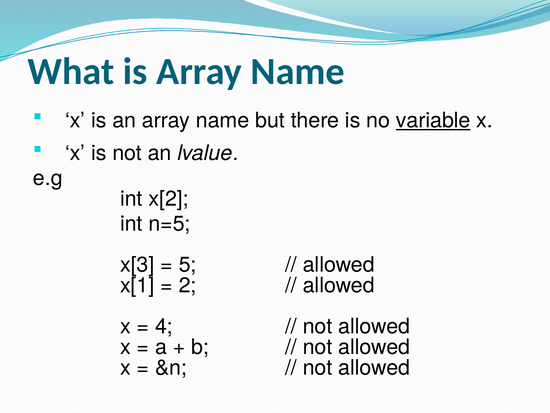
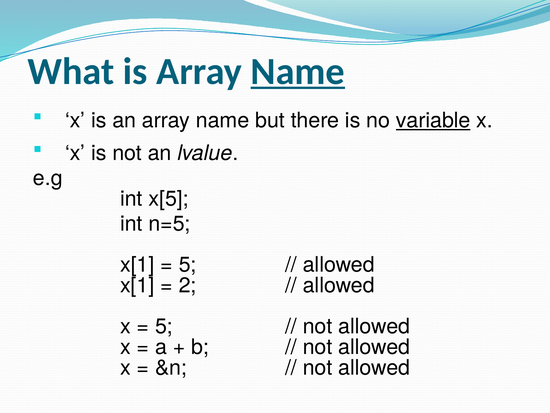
Name at (298, 71) underline: none -> present
x[2: x[2 -> x[5
x[3 at (137, 264): x[3 -> x[1
4 at (164, 326): 4 -> 5
